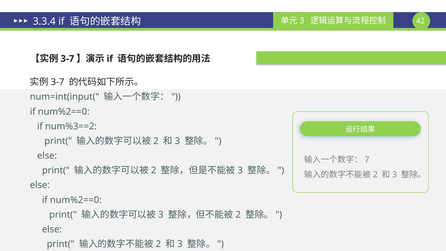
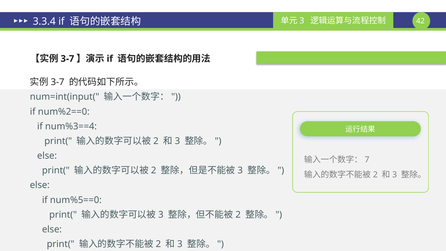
num%3==2: num%3==2 -> num%3==4
num%2==0 at (76, 200): num%2==0 -> num%5==0
